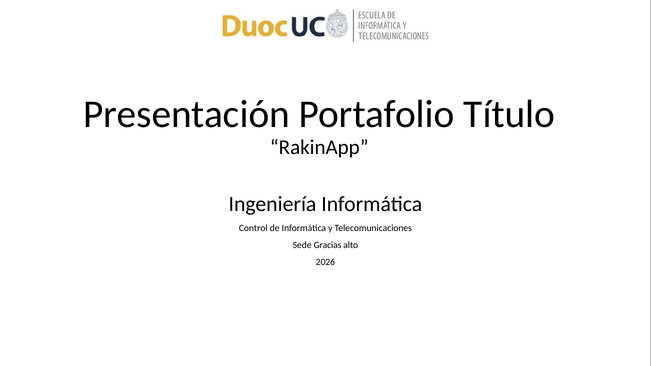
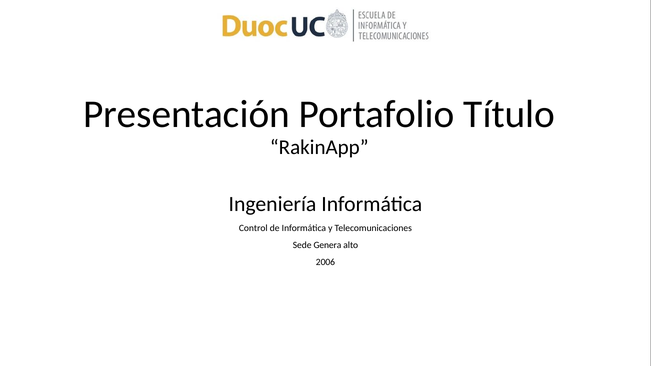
Gracias: Gracias -> Genera
2026: 2026 -> 2006
